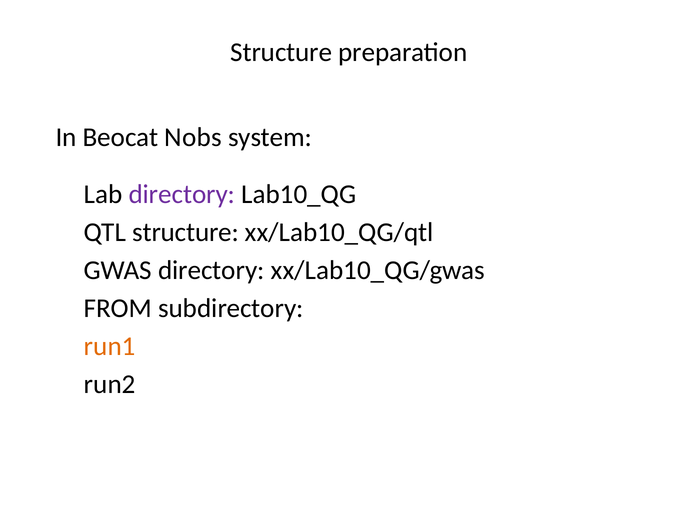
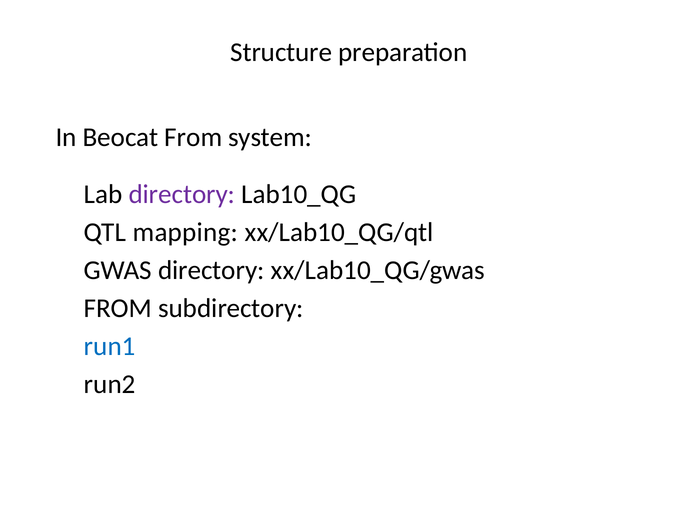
Beocat Nobs: Nobs -> From
QTL structure: structure -> mapping
run1 colour: orange -> blue
